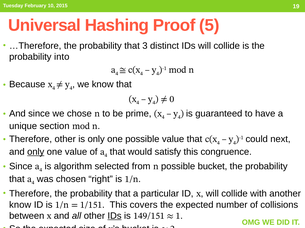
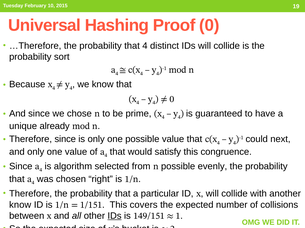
Proof 5: 5 -> 0
3: 3 -> 4
into: into -> sort
section: section -> already
Therefore other: other -> since
only at (36, 152) underline: present -> none
possible bucket: bucket -> evenly
